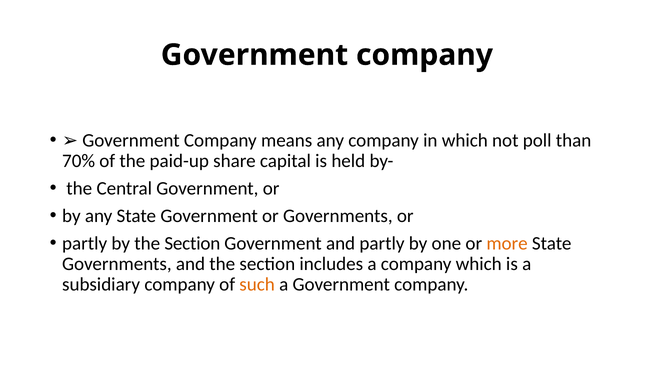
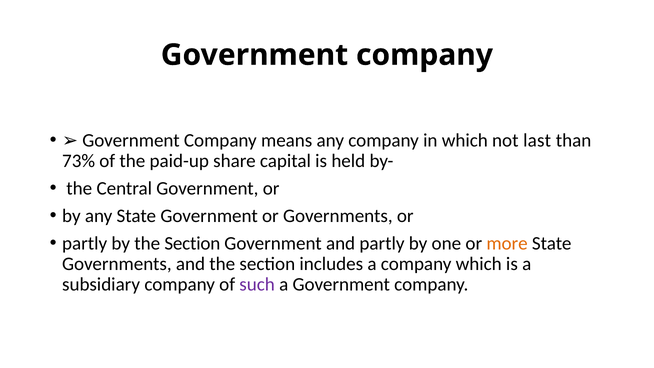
poll: poll -> last
70%: 70% -> 73%
such colour: orange -> purple
